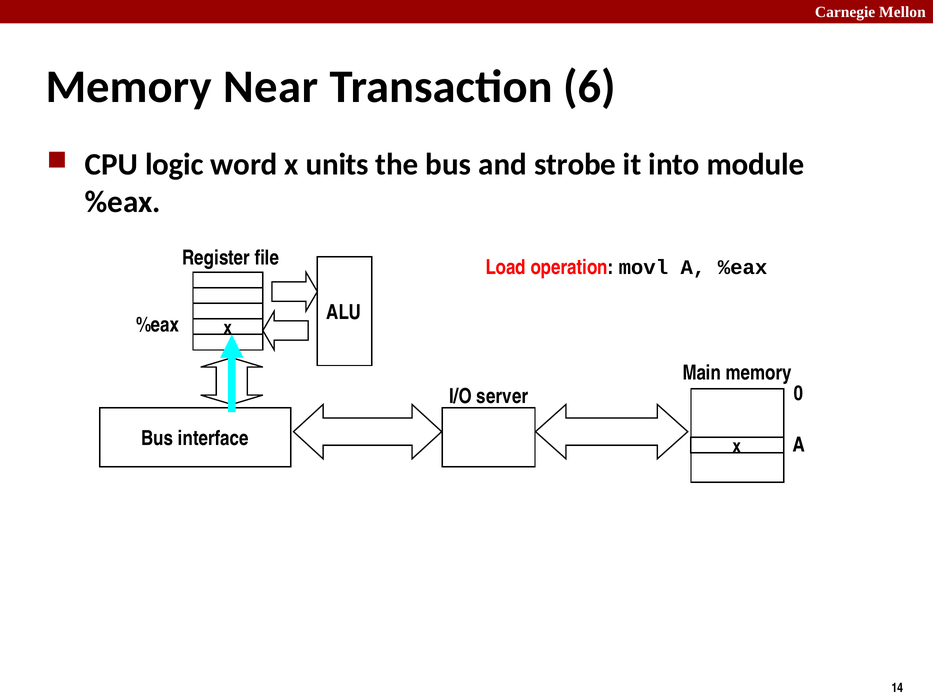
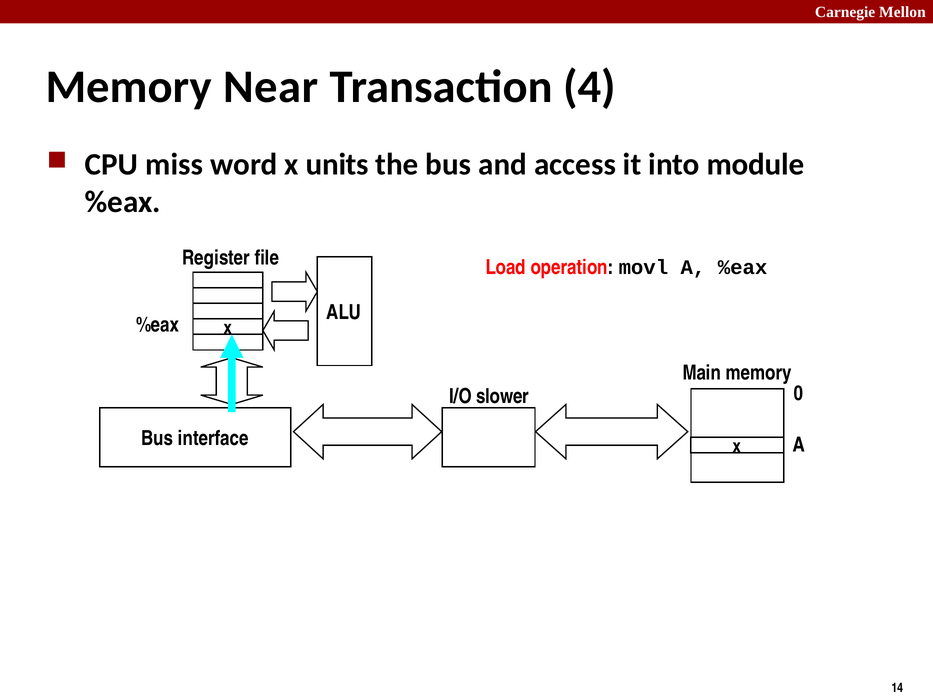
6: 6 -> 4
logic: logic -> miss
strobe: strobe -> access
server: server -> slower
